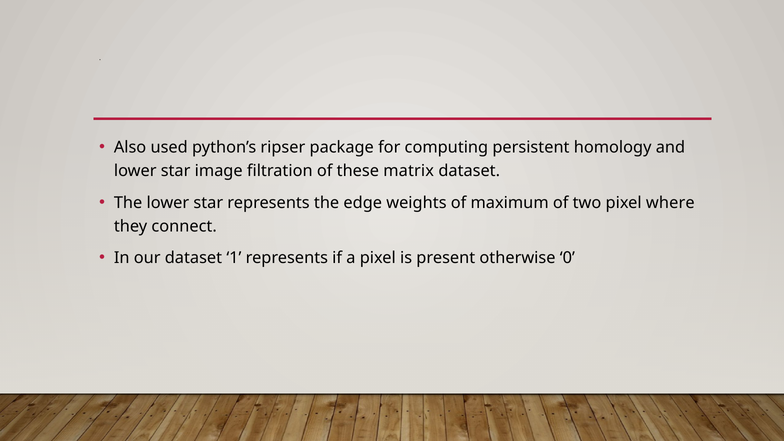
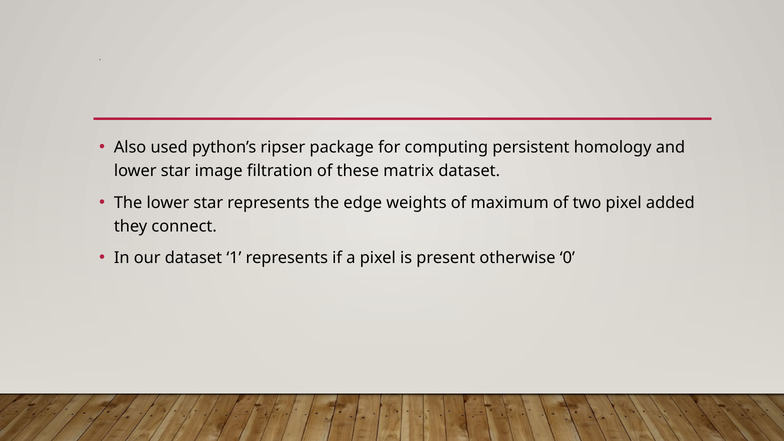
where: where -> added
